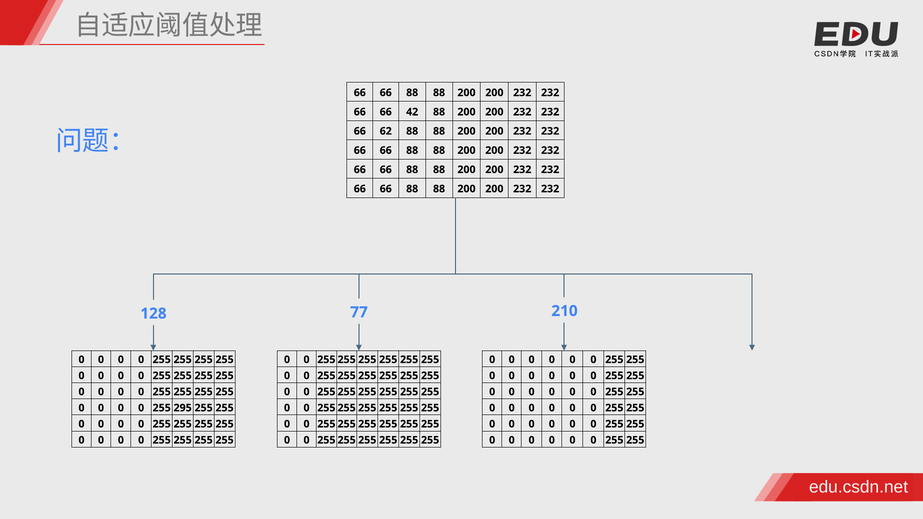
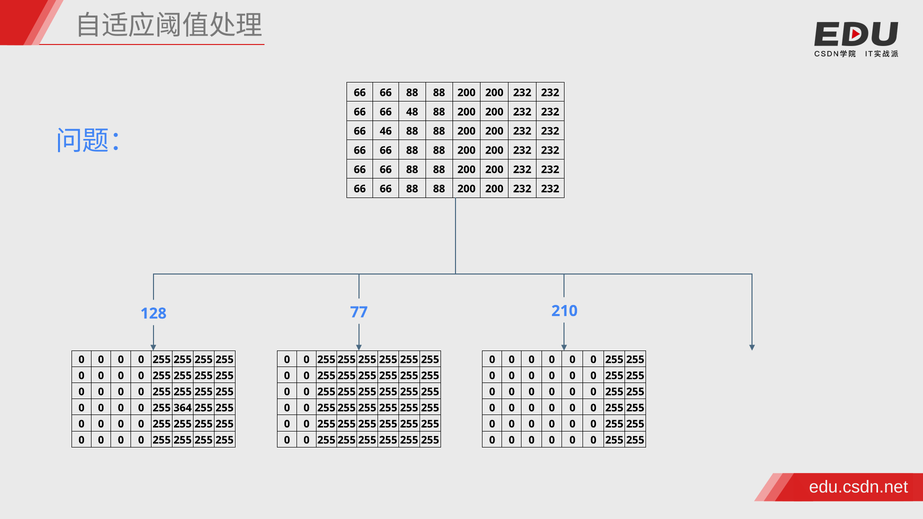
42: 42 -> 48
62: 62 -> 46
295: 295 -> 364
